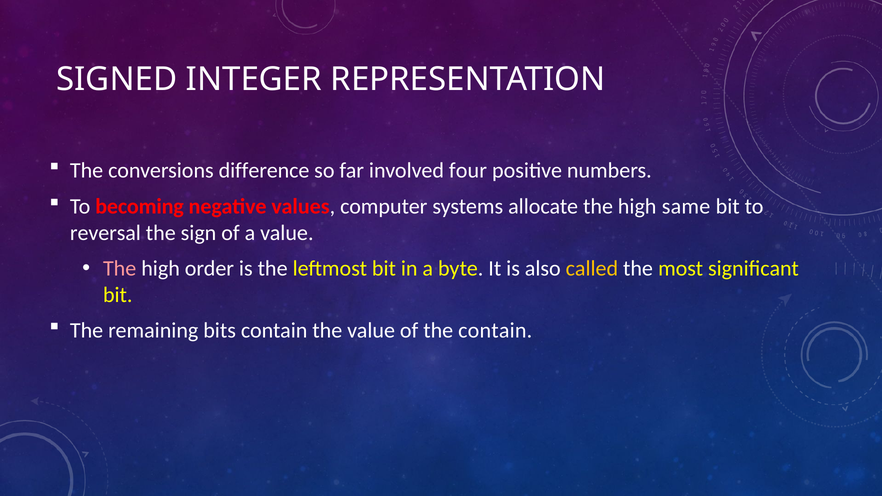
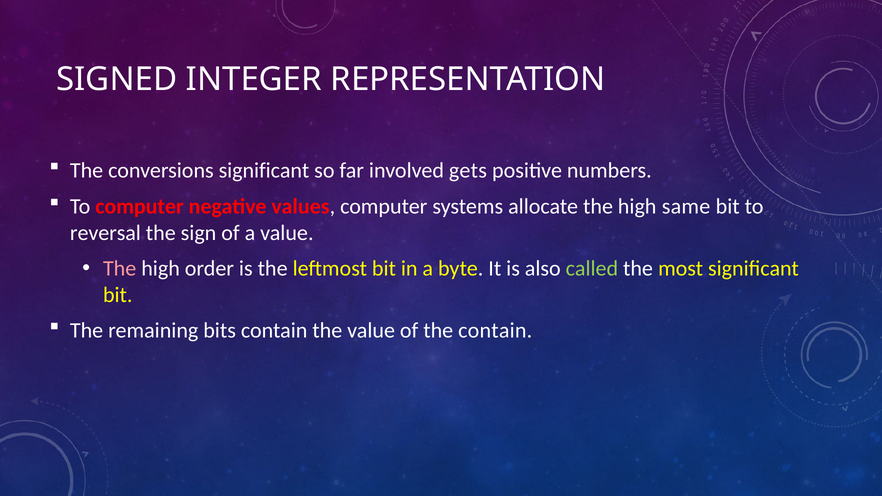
conversions difference: difference -> significant
four: four -> gets
To becoming: becoming -> computer
called colour: yellow -> light green
